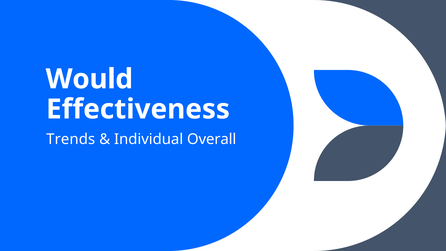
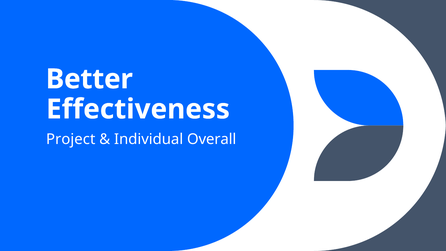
Would: Would -> Better
Trends: Trends -> Project
